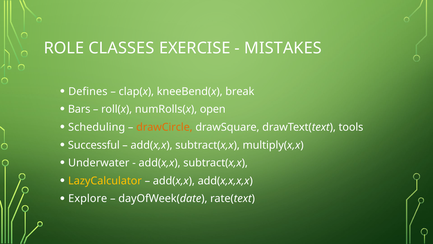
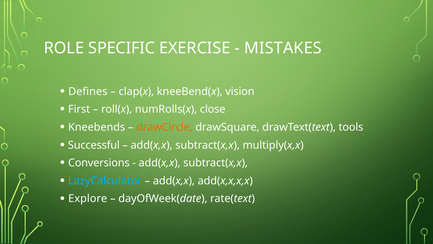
CLASSES: CLASSES -> SPECIFIC
break: break -> vision
Bars: Bars -> First
open: open -> close
Scheduling: Scheduling -> Kneebends
Underwater: Underwater -> Conversions
LazyCalculator colour: yellow -> light blue
